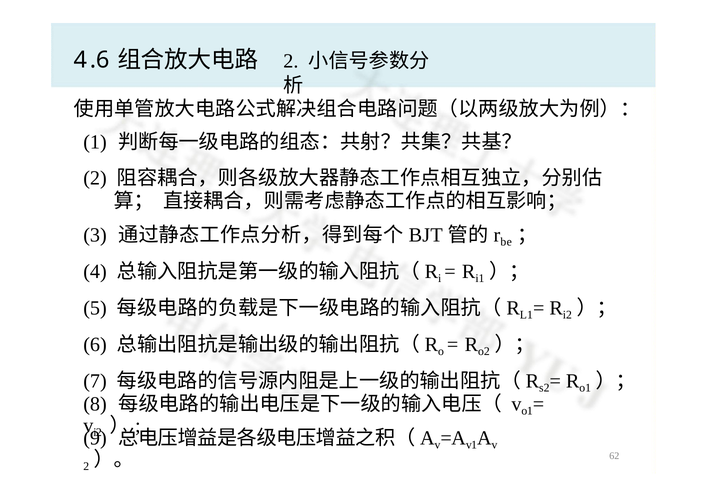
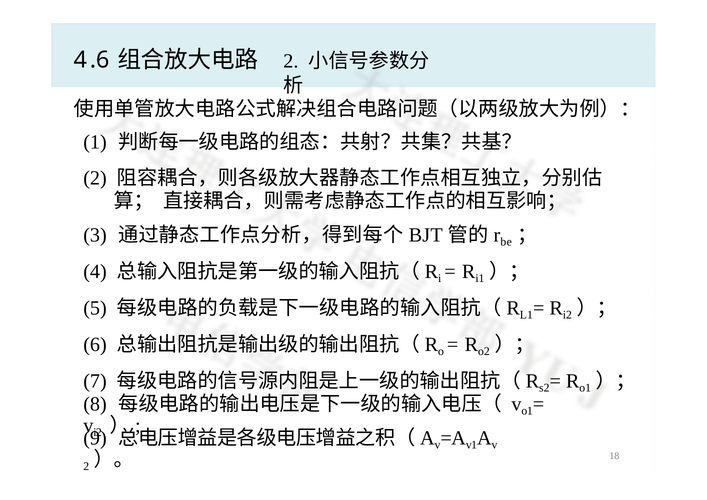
62: 62 -> 18
